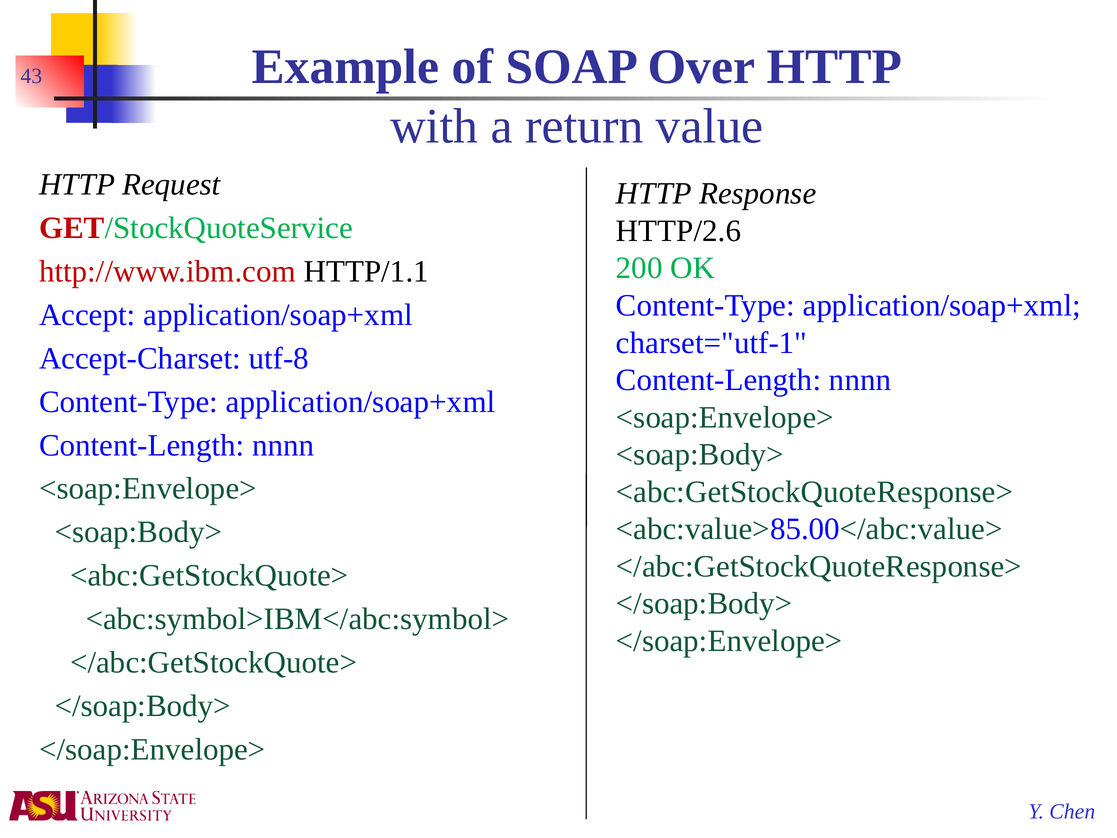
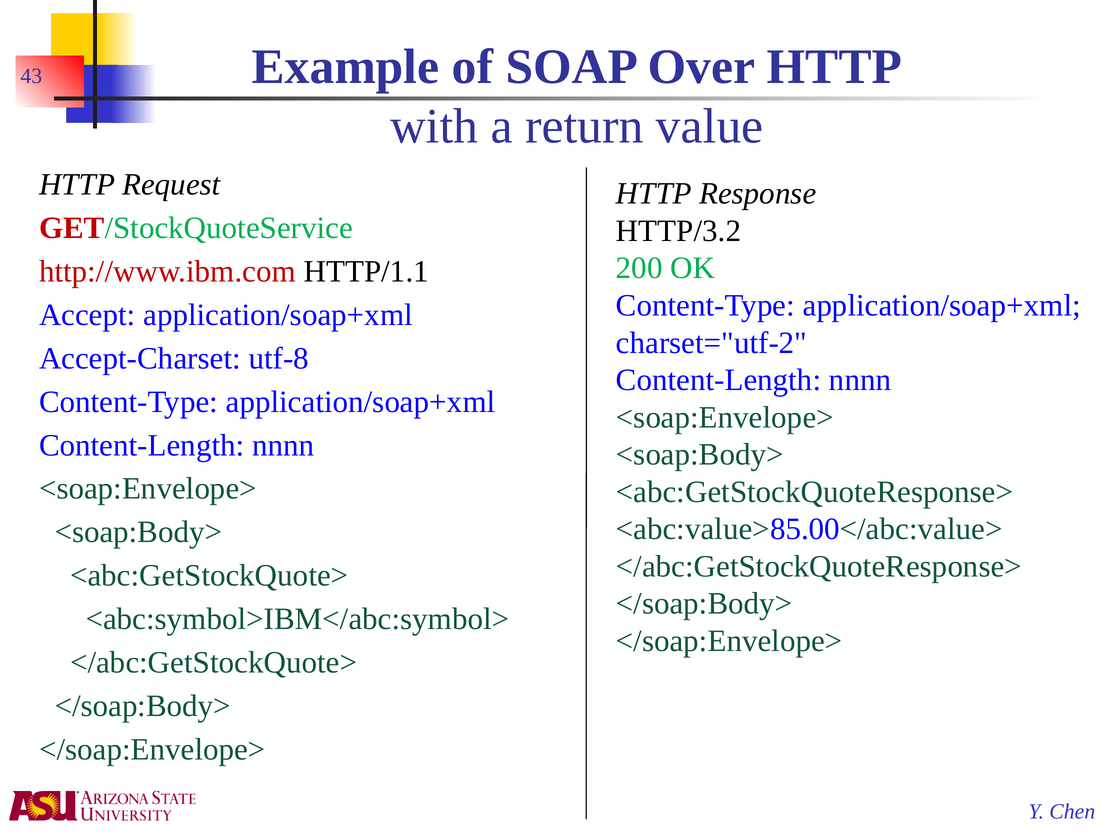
HTTP/2.6: HTTP/2.6 -> HTTP/3.2
charset="utf-1: charset="utf-1 -> charset="utf-2
